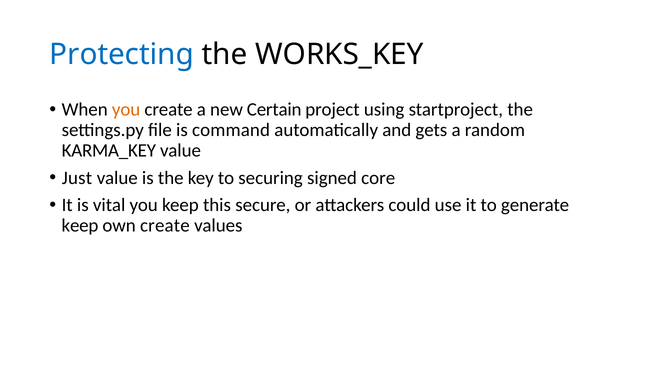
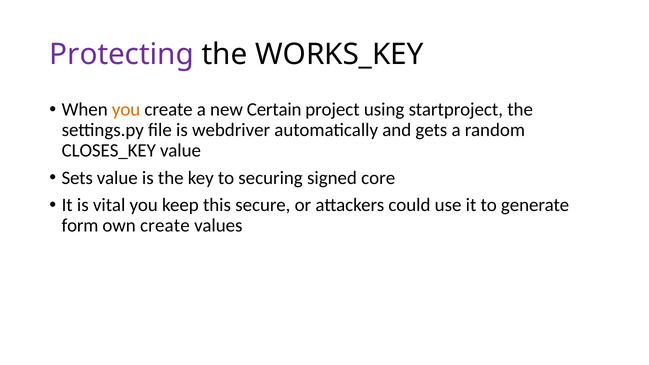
Protecting colour: blue -> purple
command: command -> webdriver
KARMA_KEY: KARMA_KEY -> CLOSES_KEY
Just: Just -> Sets
keep at (80, 225): keep -> form
